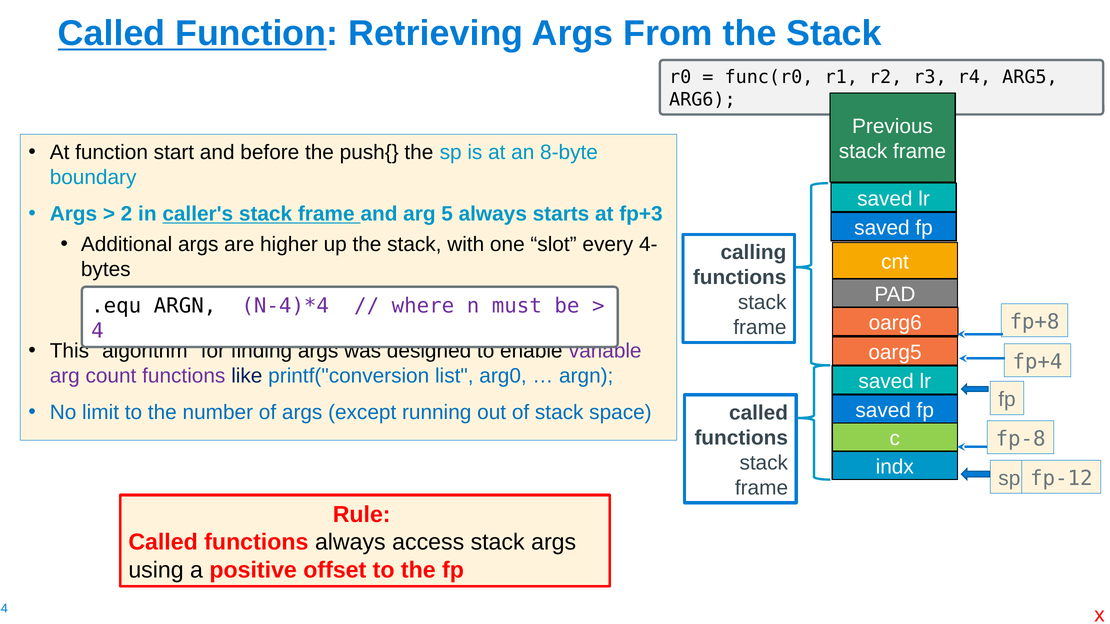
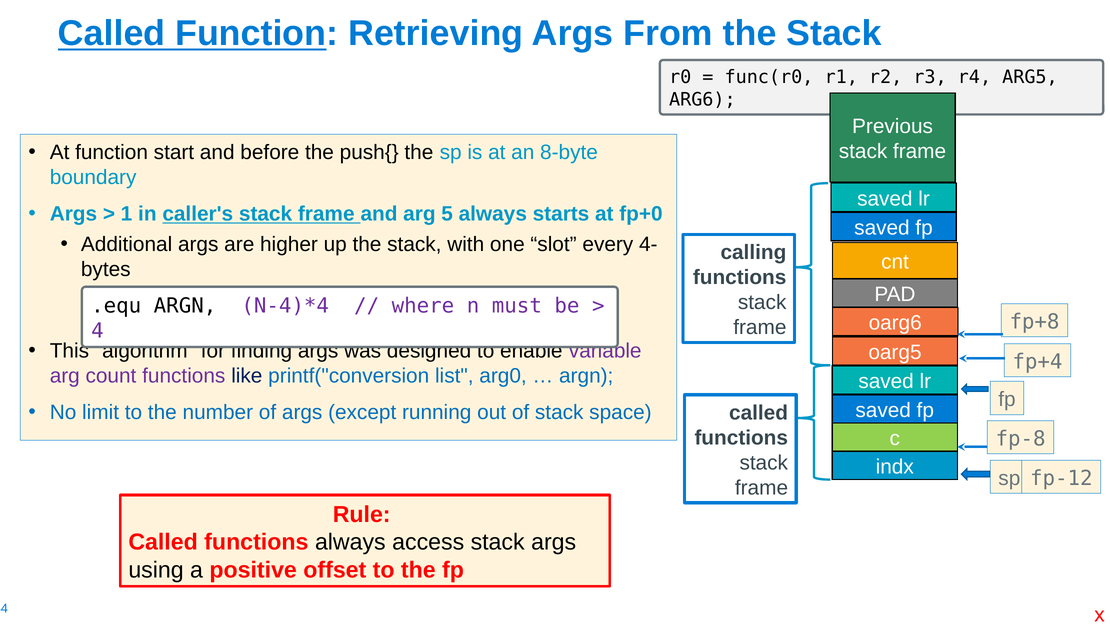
2: 2 -> 1
fp+3: fp+3 -> fp+0
